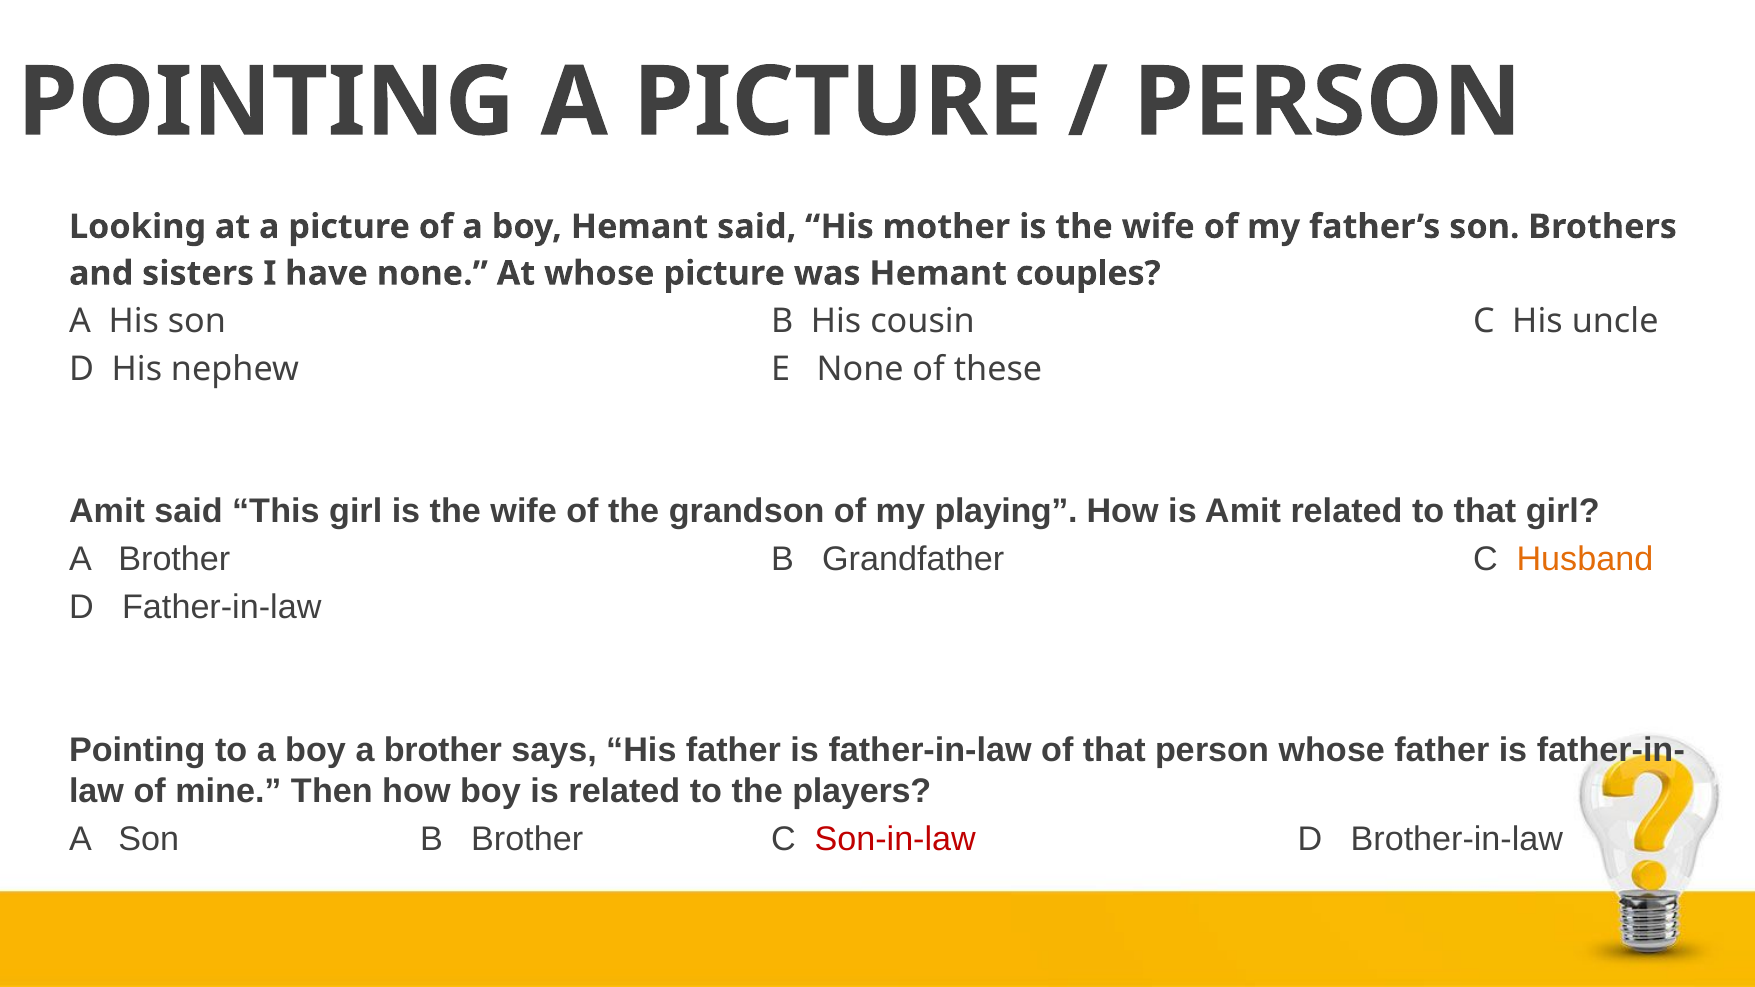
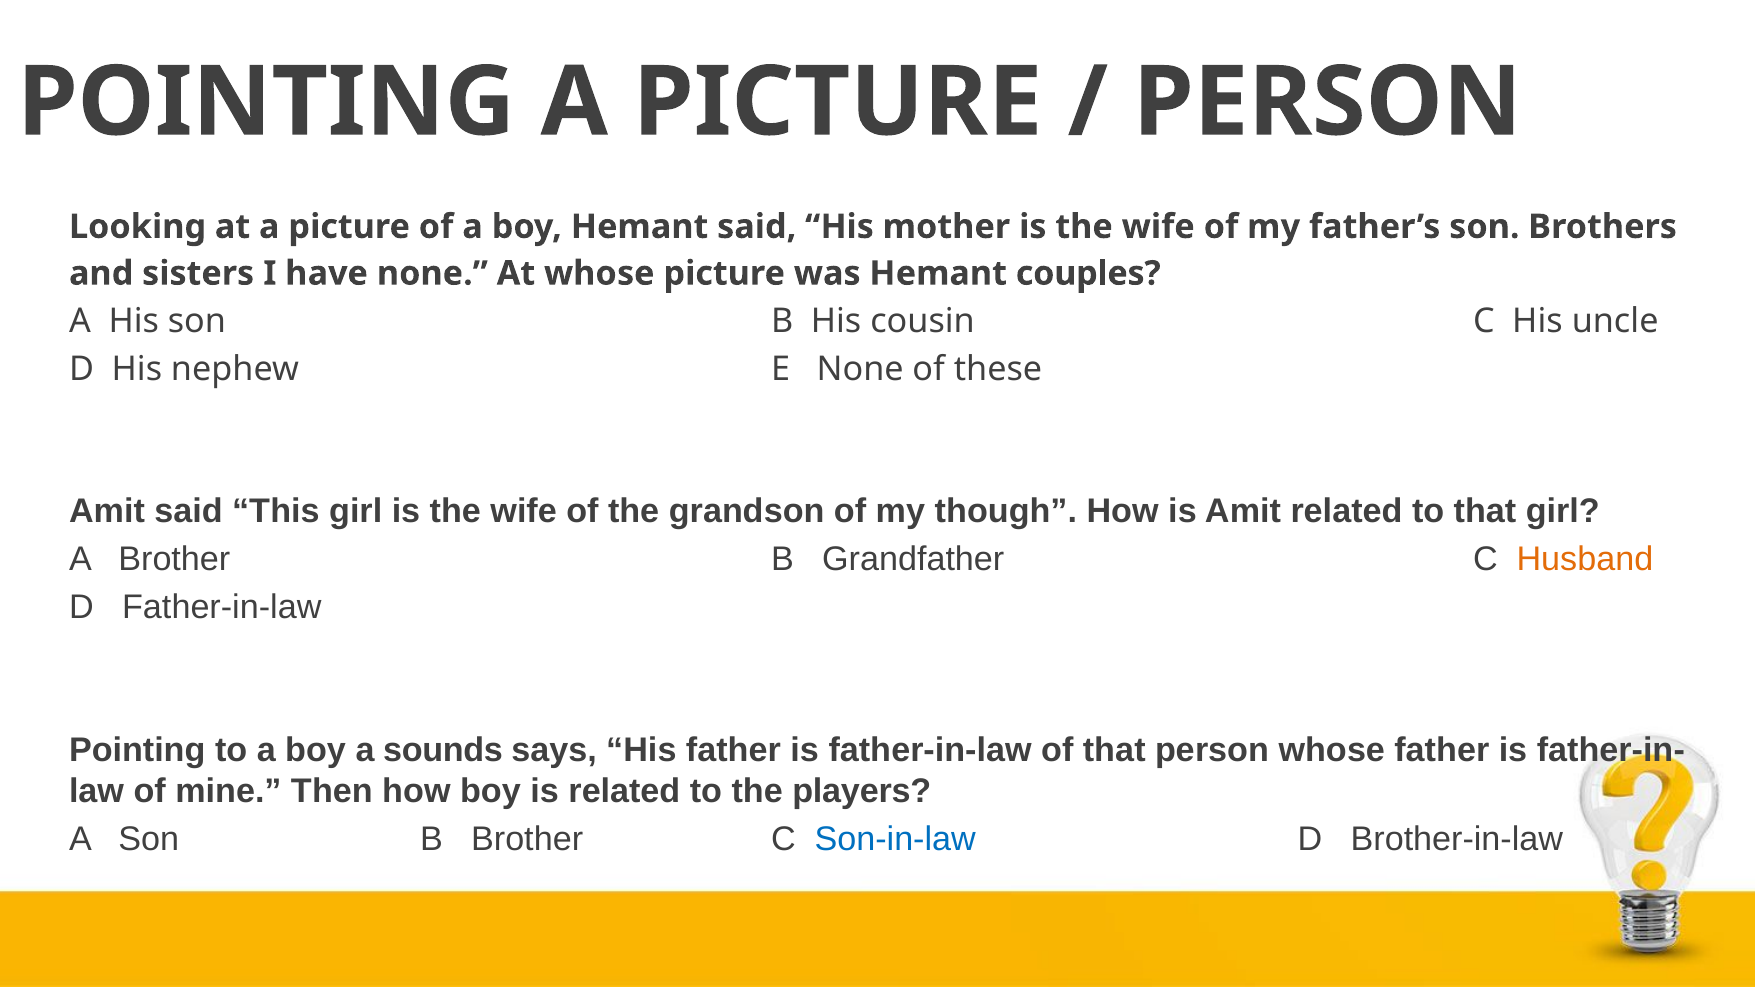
playing: playing -> though
boy a brother: brother -> sounds
Son-in-law colour: red -> blue
